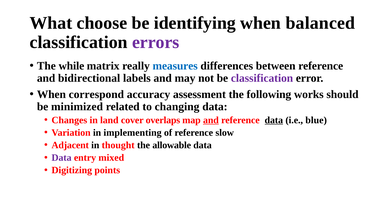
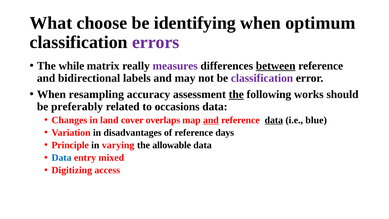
balanced: balanced -> optimum
measures colour: blue -> purple
between underline: none -> present
correspond: correspond -> resampling
the at (236, 94) underline: none -> present
minimized: minimized -> preferably
changing: changing -> occasions
implementing: implementing -> disadvantages
slow: slow -> days
Adjacent: Adjacent -> Principle
thought: thought -> varying
Data at (62, 158) colour: purple -> blue
points: points -> access
